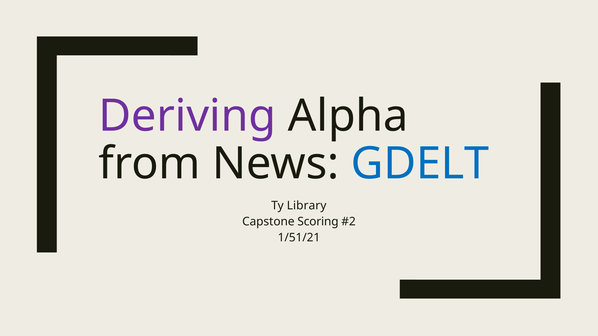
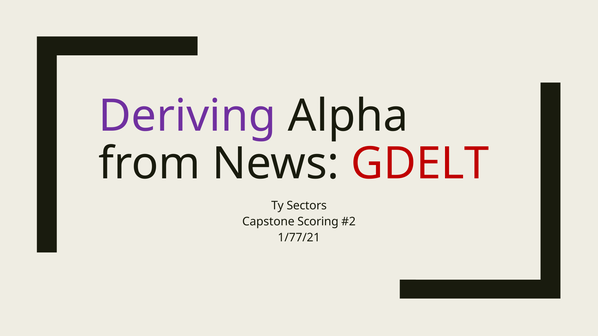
GDELT colour: blue -> red
Library: Library -> Sectors
1/51/21: 1/51/21 -> 1/77/21
